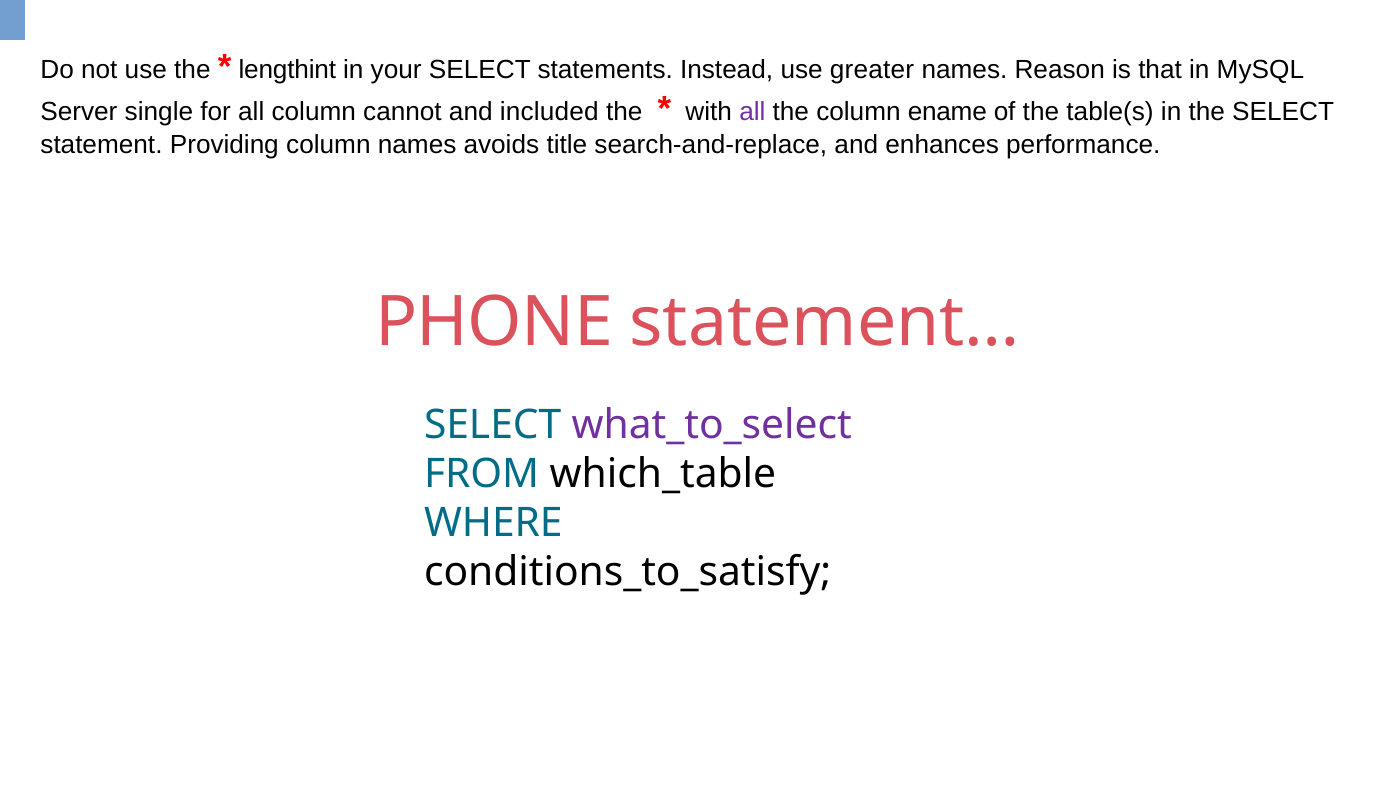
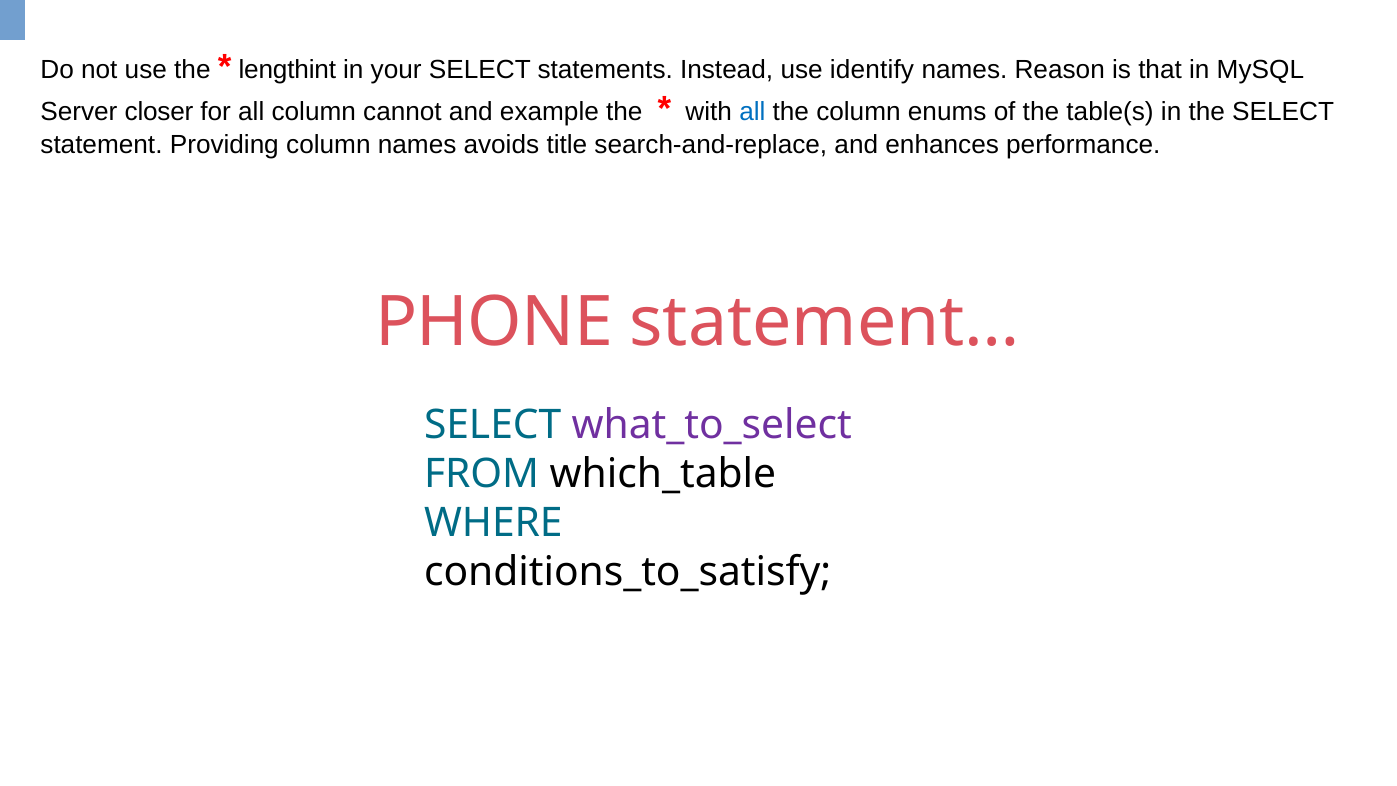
greater: greater -> identify
single: single -> closer
included: included -> example
all at (752, 111) colour: purple -> blue
ename: ename -> enums
